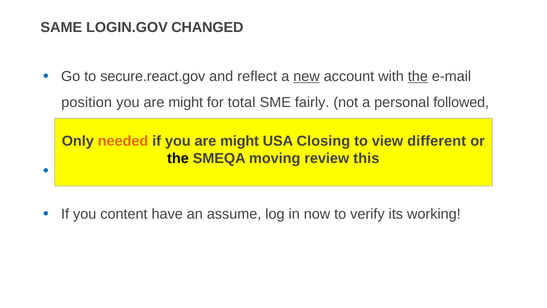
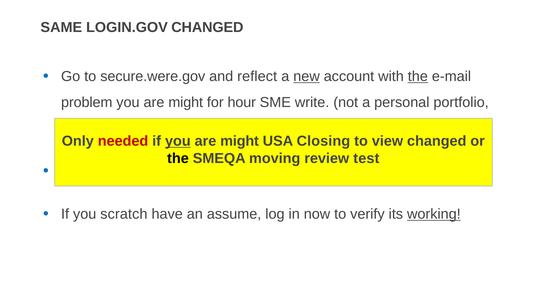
secure.react.gov: secure.react.gov -> secure.were.gov
position: position -> problem
total: total -> hour
fairly: fairly -> write
followed: followed -> portfolio
needed colour: orange -> red
you at (178, 141) underline: none -> present
view different: different -> changed
this: this -> test
content: content -> scratch
working underline: none -> present
